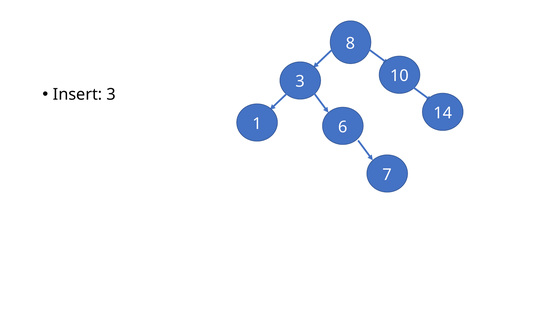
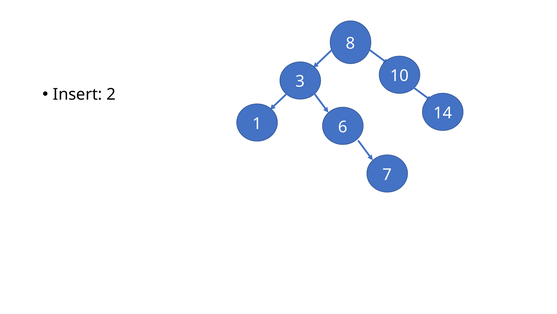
Insert 3: 3 -> 2
